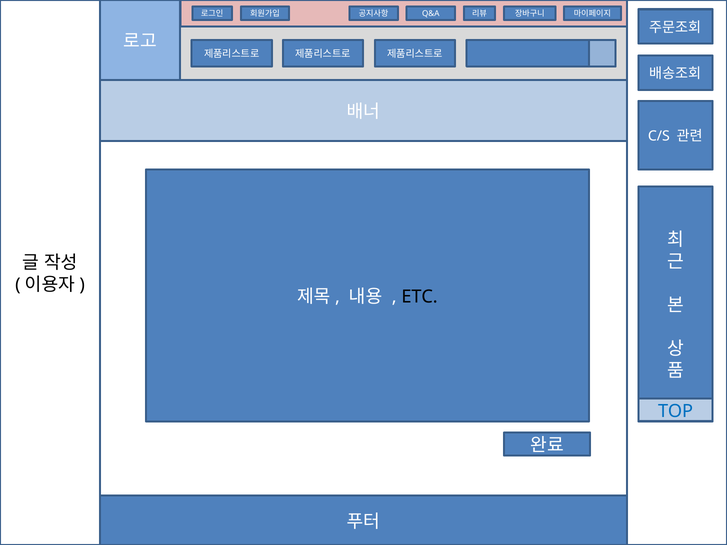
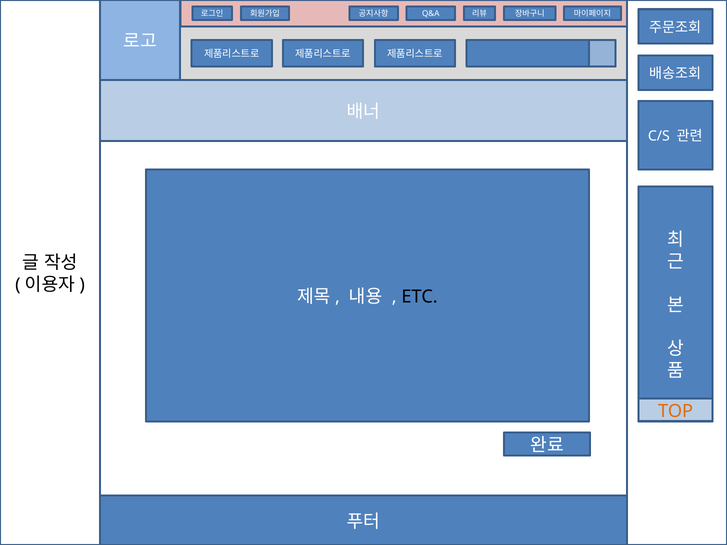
TOP colour: blue -> orange
